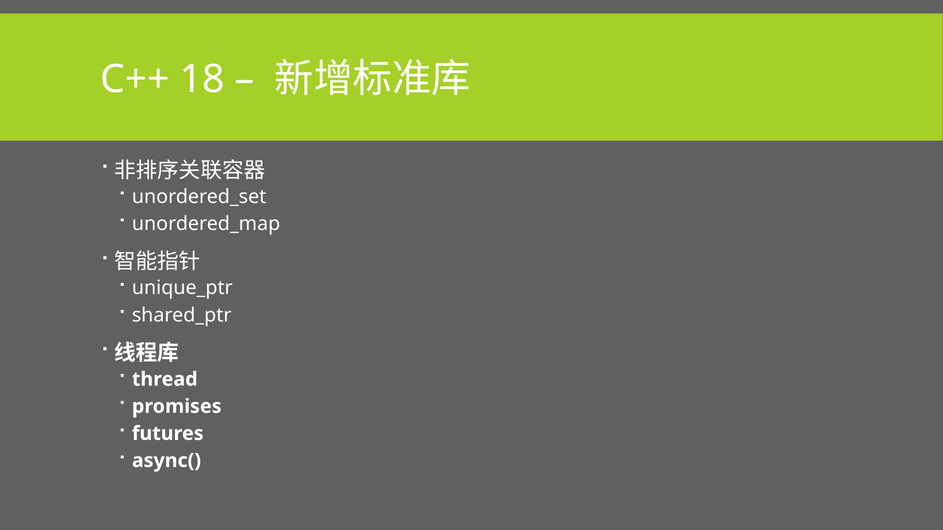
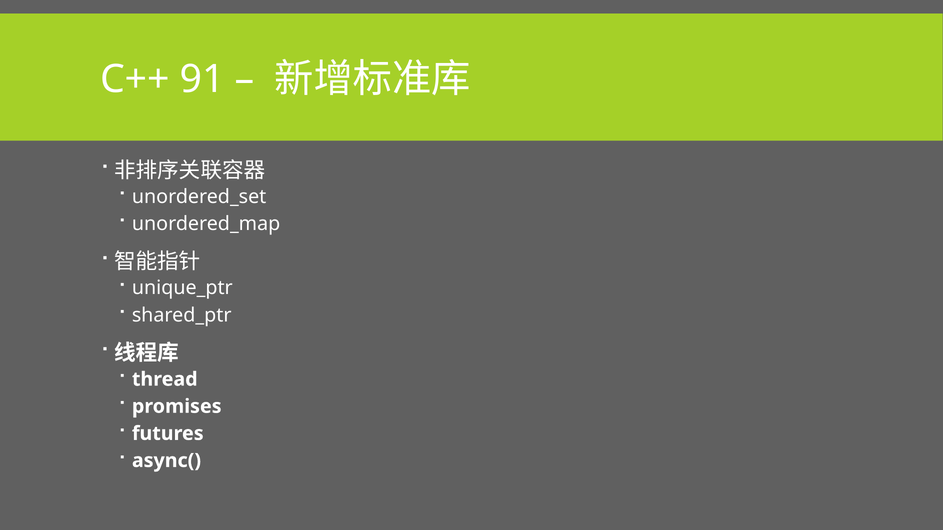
18: 18 -> 91
